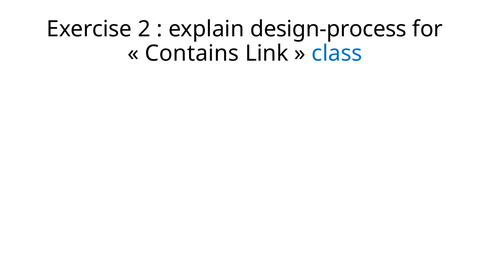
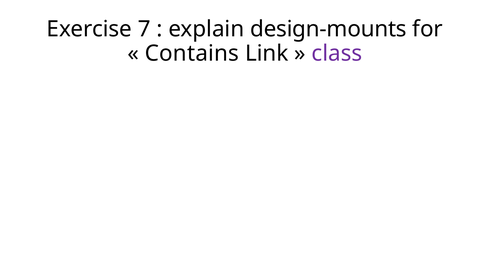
2: 2 -> 7
design-process: design-process -> design-mounts
class colour: blue -> purple
